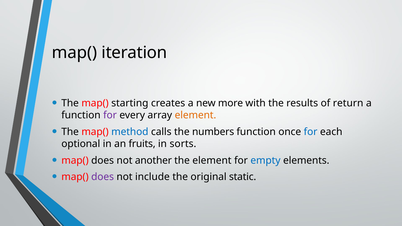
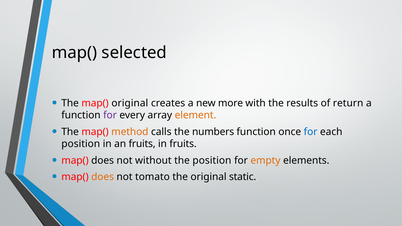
iteration: iteration -> selected
map( starting: starting -> original
method colour: blue -> orange
optional at (81, 144): optional -> position
in sorts: sorts -> fruits
another: another -> without
the element: element -> position
empty colour: blue -> orange
does at (103, 177) colour: purple -> orange
include: include -> tomato
